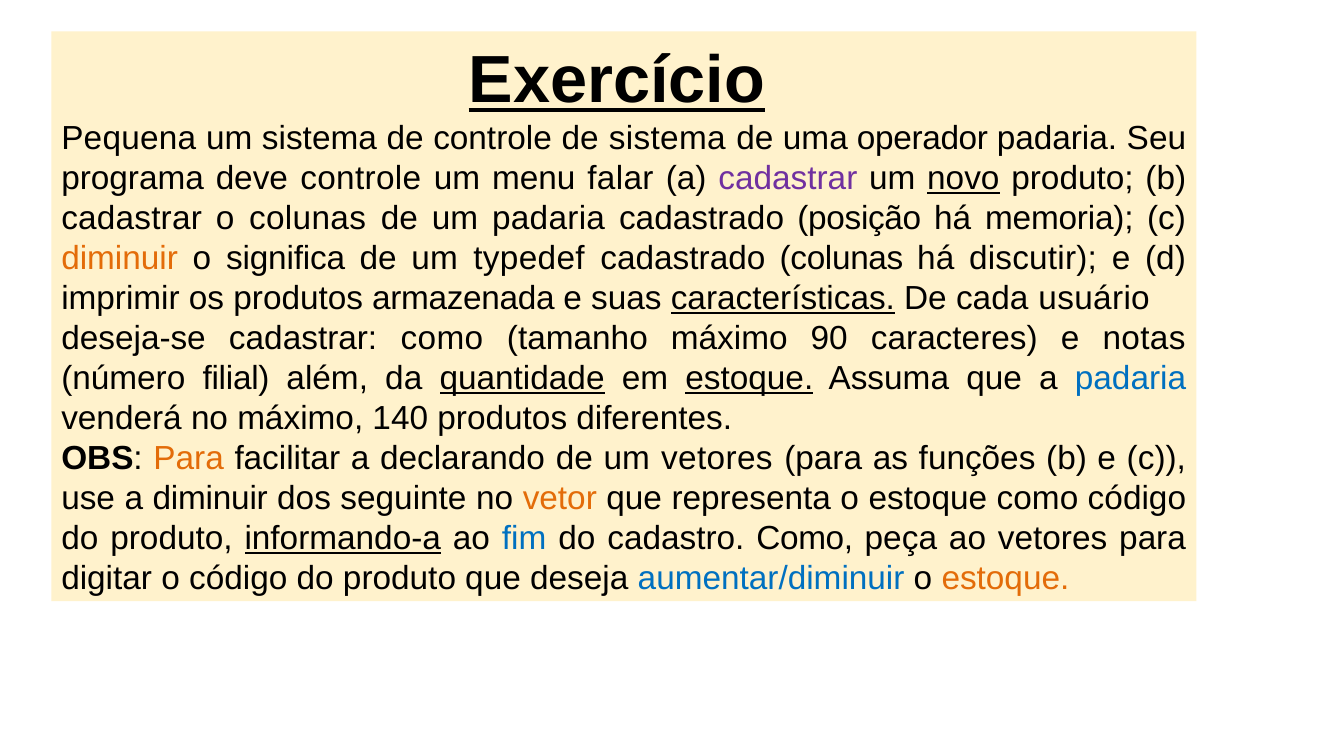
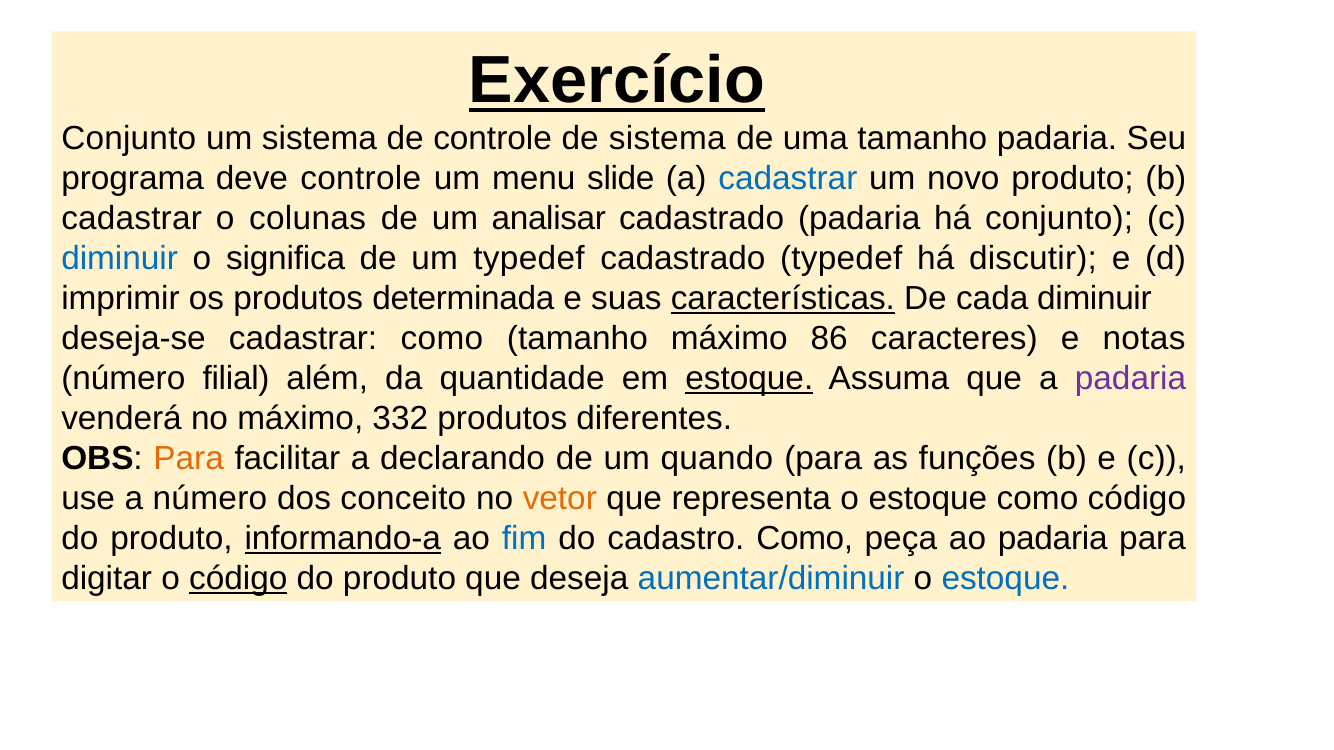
Pequena at (129, 139): Pequena -> Conjunto
uma operador: operador -> tamanho
falar: falar -> slide
cadastrar at (788, 179) colour: purple -> blue
novo underline: present -> none
um padaria: padaria -> analisar
cadastrado posição: posição -> padaria
há memoria: memoria -> conjunto
diminuir at (120, 259) colour: orange -> blue
cadastrado colunas: colunas -> typedef
armazenada: armazenada -> determinada
cada usuário: usuário -> diminuir
90: 90 -> 86
quantidade underline: present -> none
padaria at (1131, 379) colour: blue -> purple
140: 140 -> 332
um vetores: vetores -> quando
a diminuir: diminuir -> número
seguinte: seguinte -> conceito
ao vetores: vetores -> padaria
código at (238, 579) underline: none -> present
estoque at (1005, 579) colour: orange -> blue
